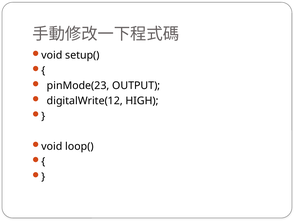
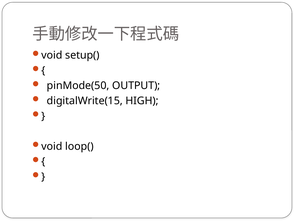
pinMode(23: pinMode(23 -> pinMode(50
digitalWrite(12: digitalWrite(12 -> digitalWrite(15
